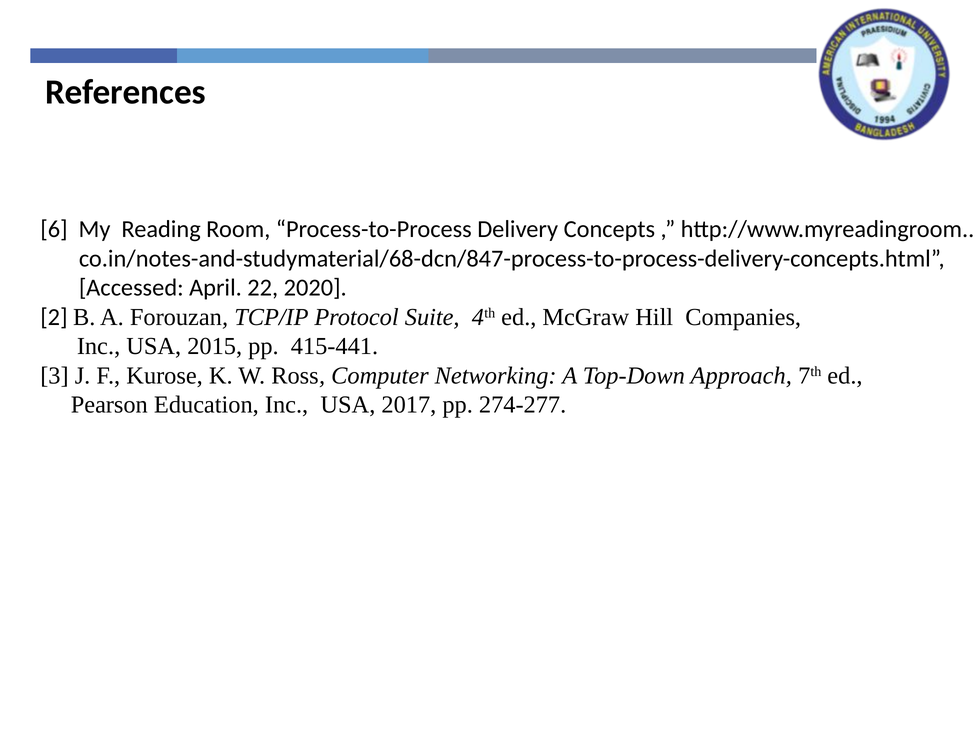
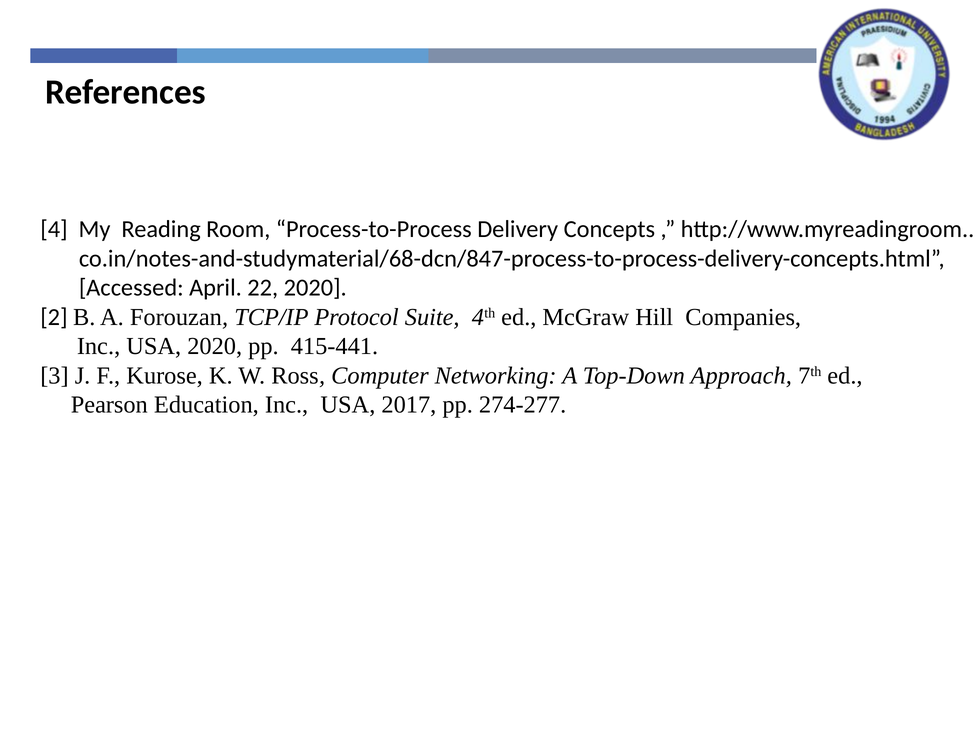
6: 6 -> 4
USA 2015: 2015 -> 2020
